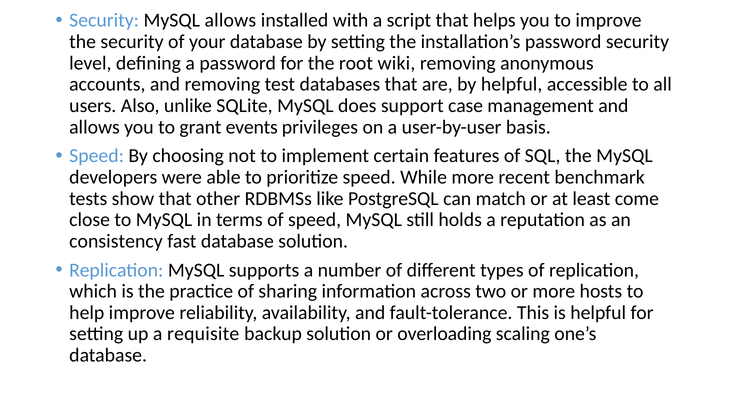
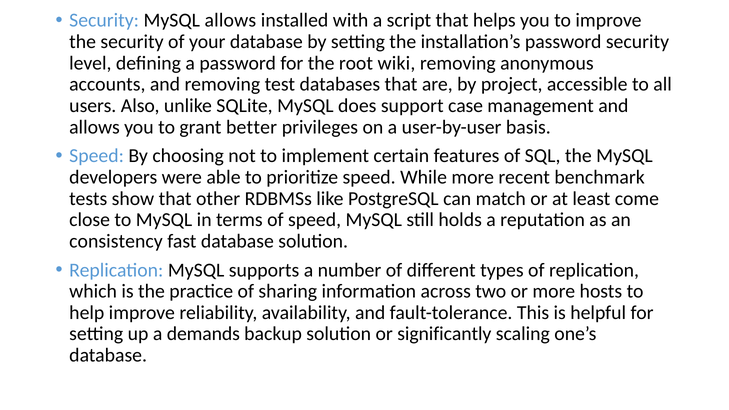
by helpful: helpful -> project
events: events -> better
requisite: requisite -> demands
overloading: overloading -> significantly
